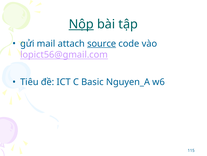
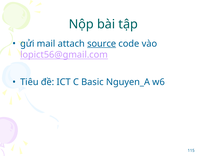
Nộp underline: present -> none
